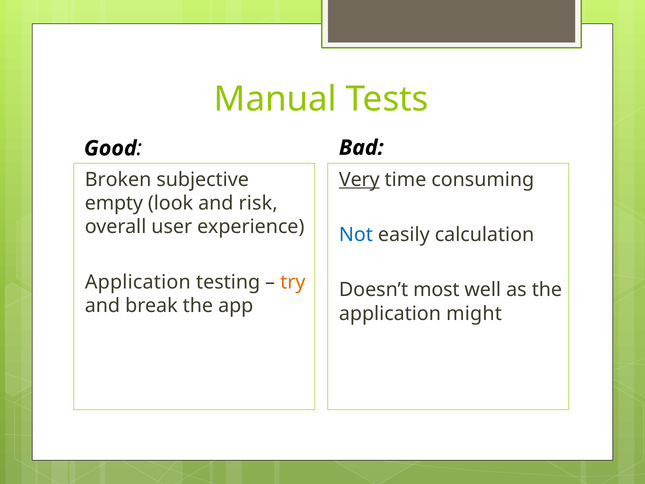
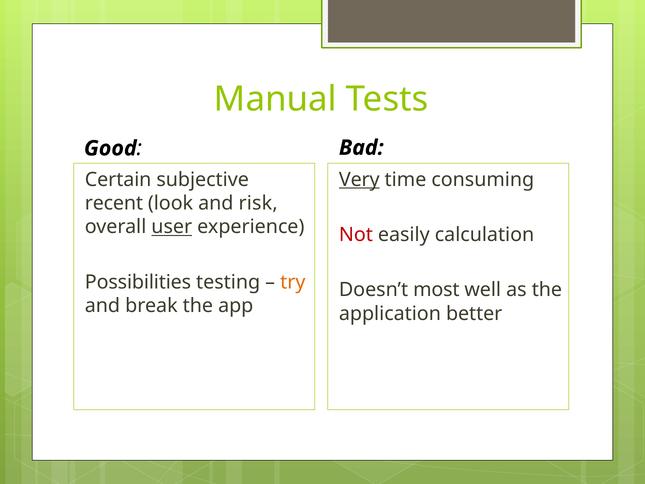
Broken: Broken -> Certain
empty: empty -> recent
user underline: none -> present
Not colour: blue -> red
Application at (138, 282): Application -> Possibilities
might: might -> better
